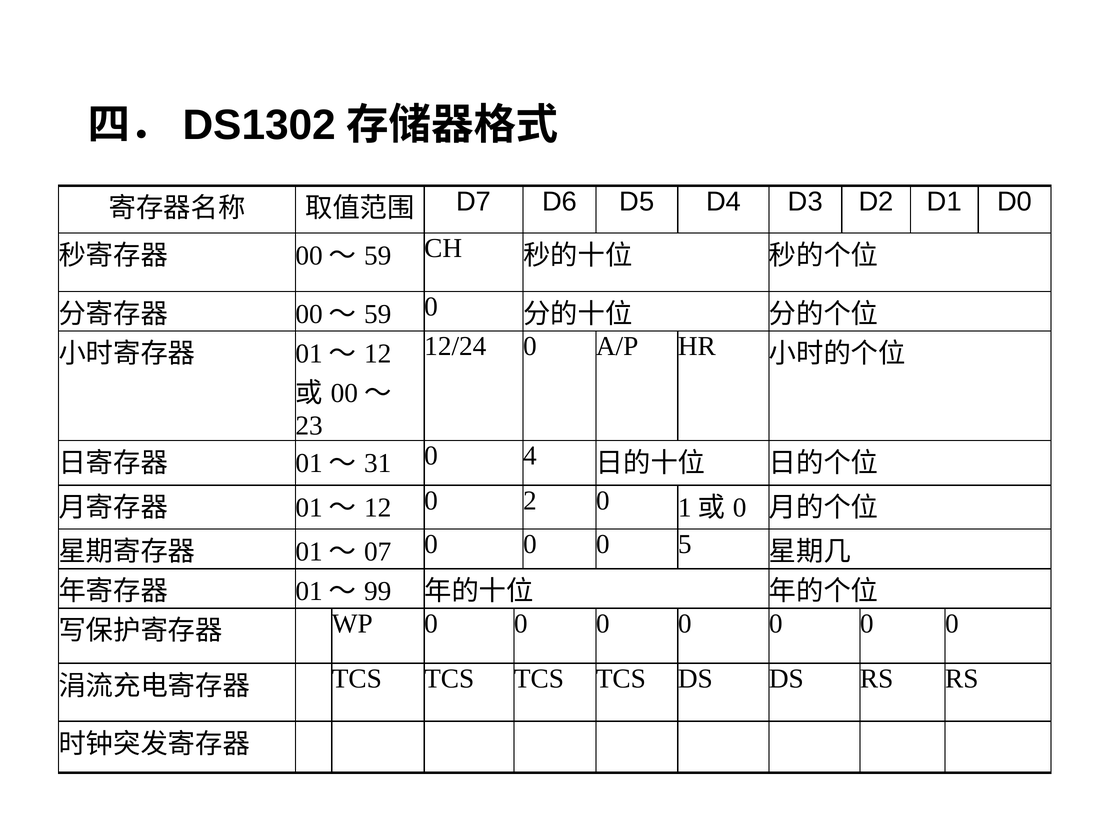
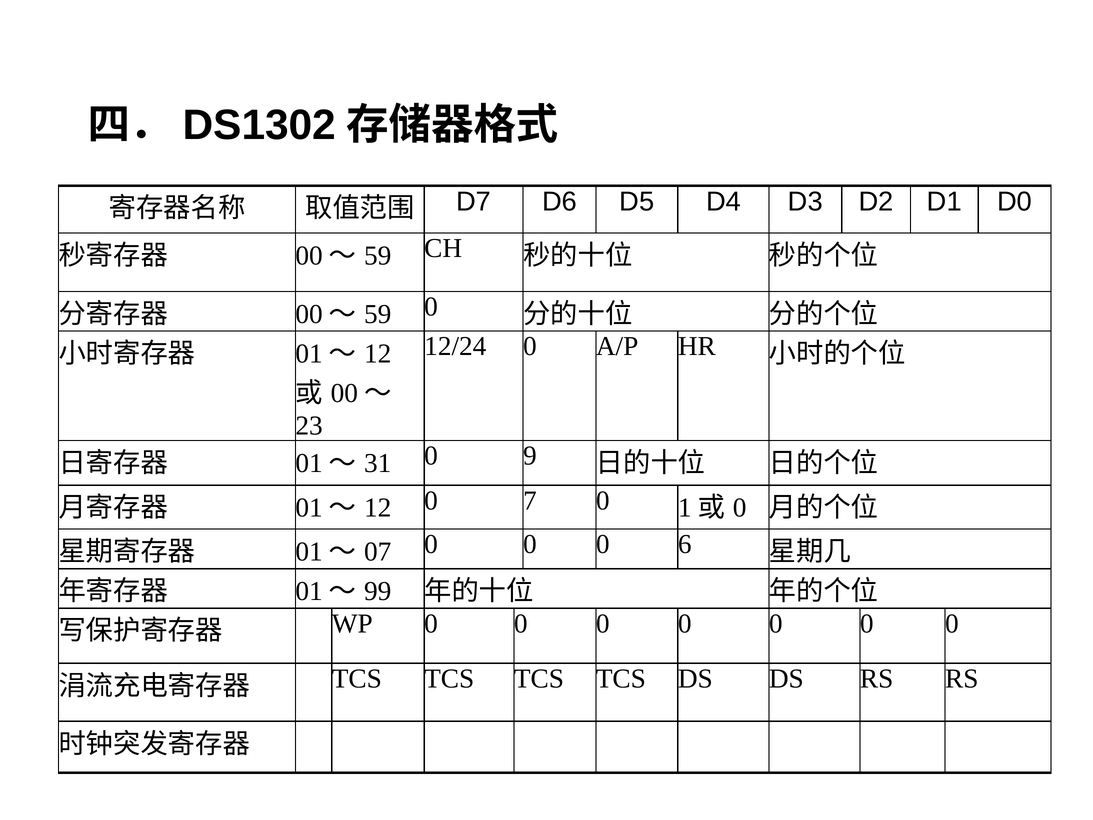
4: 4 -> 9
2: 2 -> 7
5: 5 -> 6
